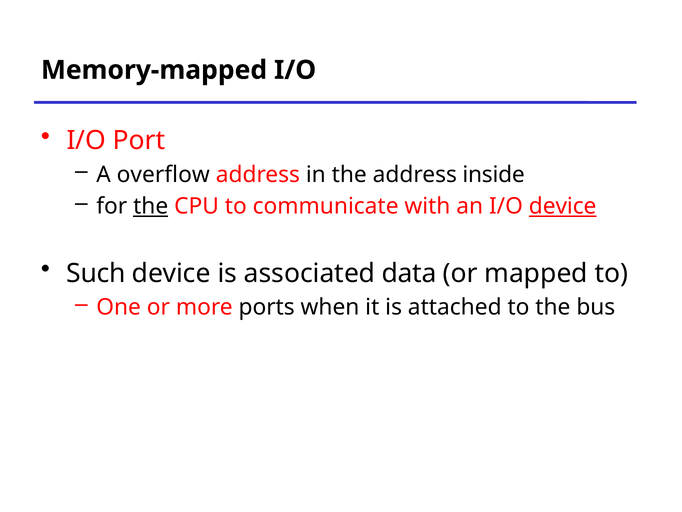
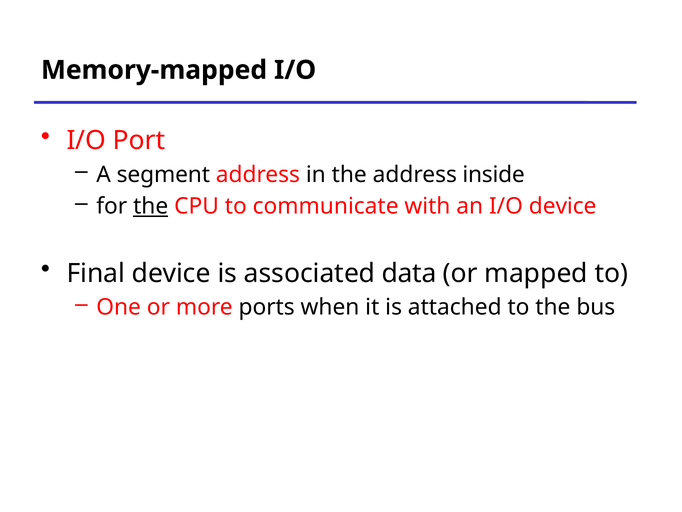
overflow: overflow -> segment
device at (563, 206) underline: present -> none
Such: Such -> Final
